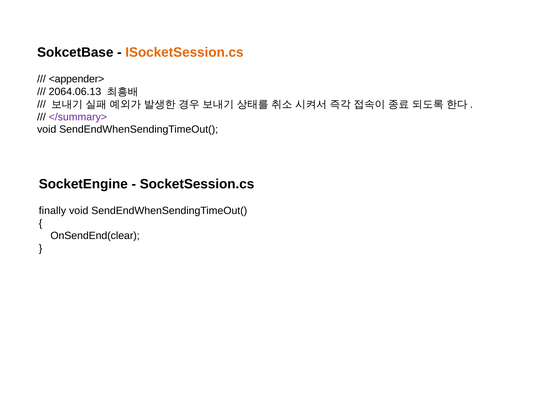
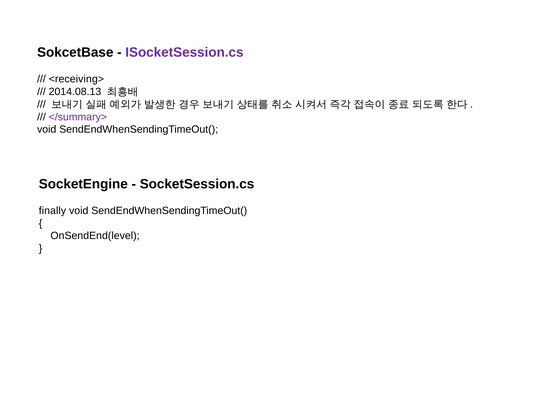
ISocketSession.cs colour: orange -> purple
<appender>: <appender> -> <receiving>
2064.06.13: 2064.06.13 -> 2014.08.13
OnSendEnd(clear: OnSendEnd(clear -> OnSendEnd(level
